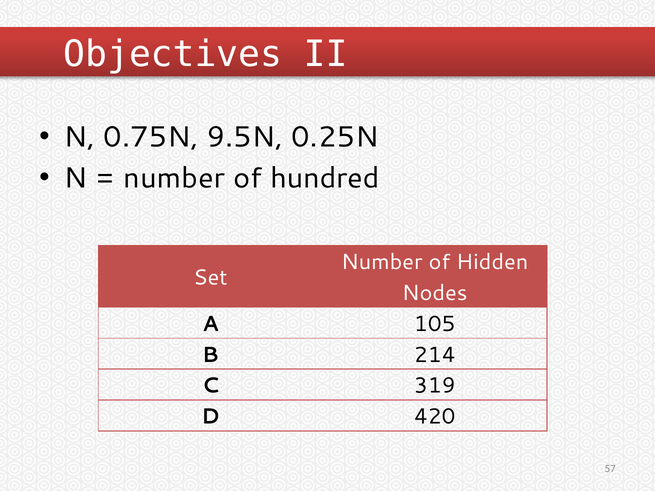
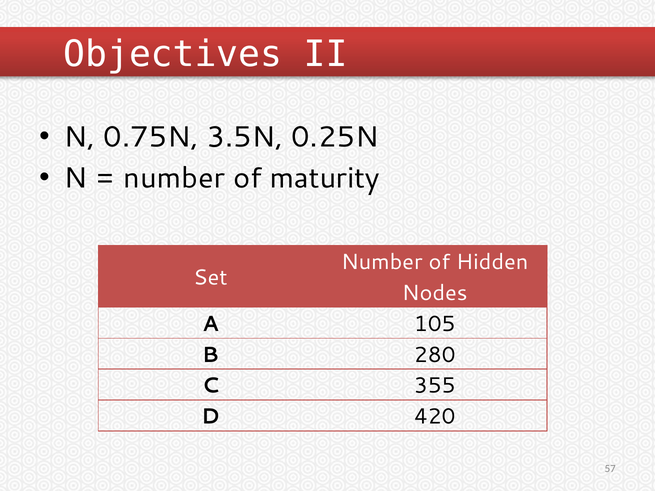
9.5N: 9.5N -> 3.5N
hundred: hundred -> maturity
214: 214 -> 280
319: 319 -> 355
